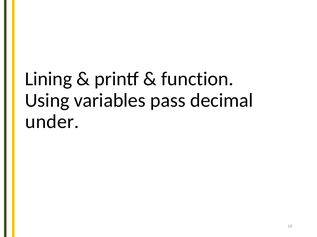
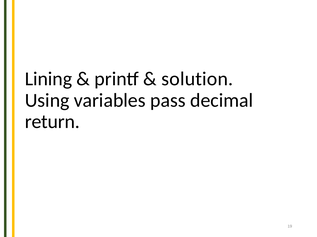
function: function -> solution
under: under -> return
